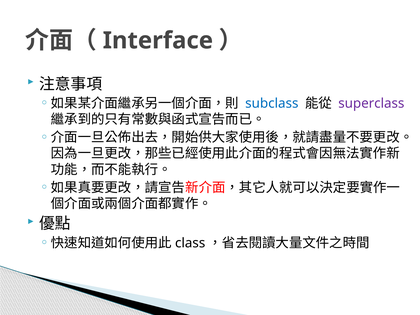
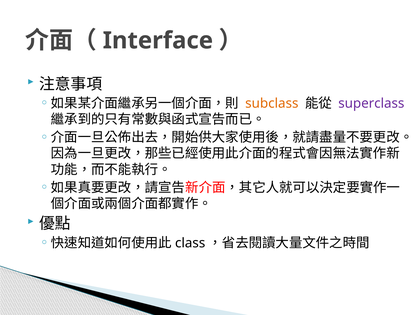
subclass colour: blue -> orange
